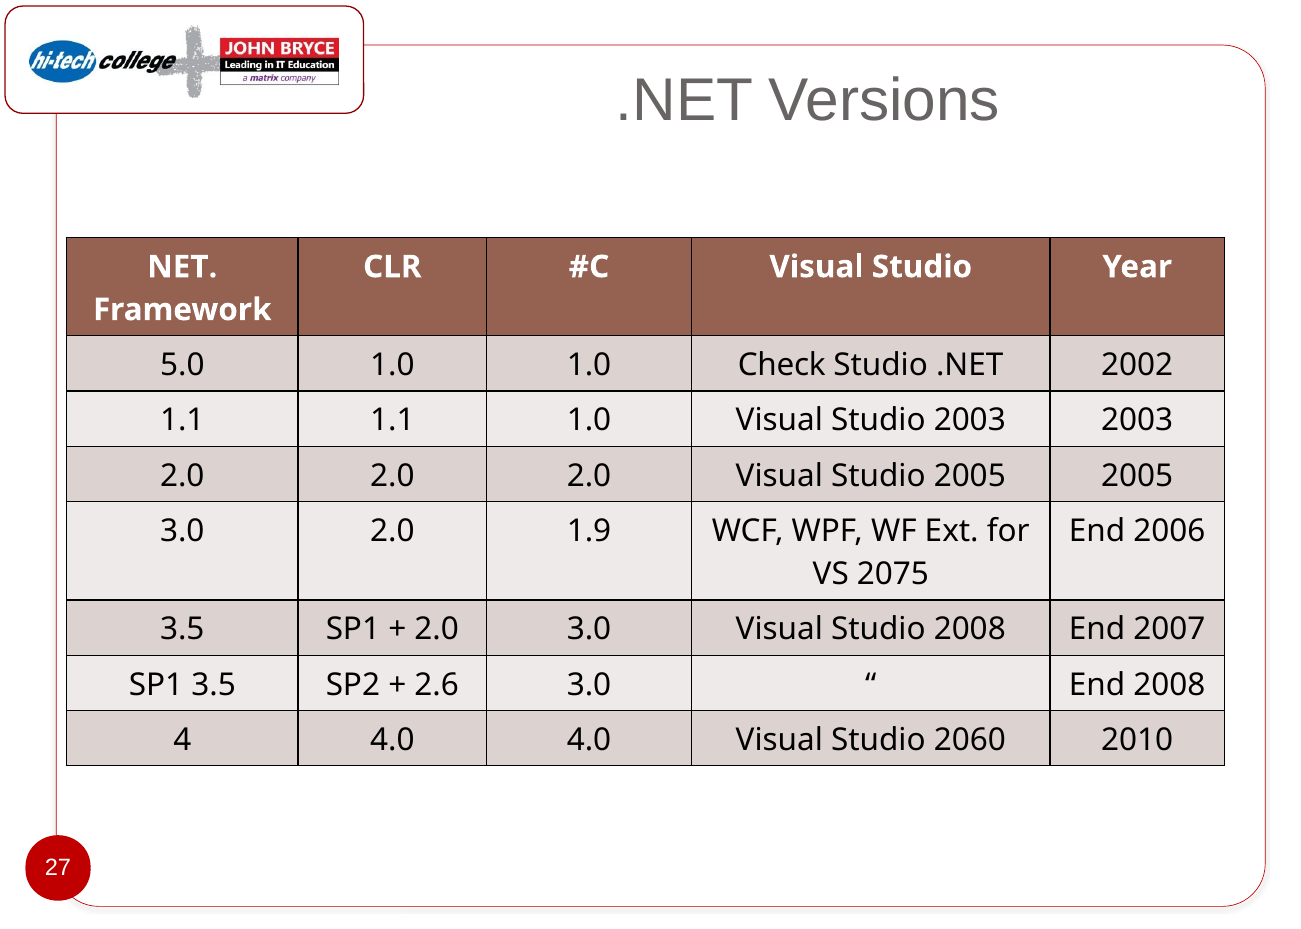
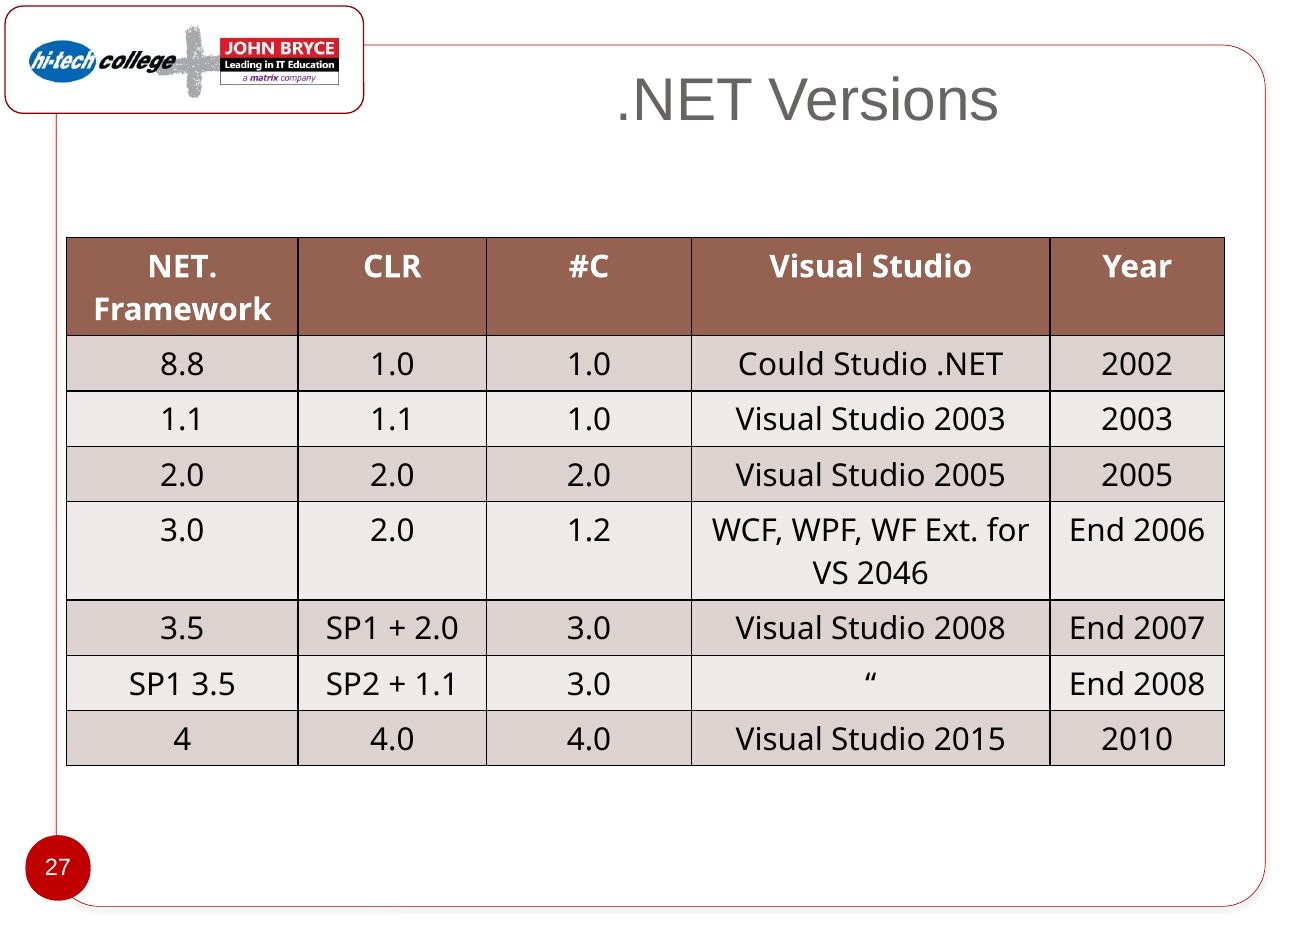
5.0: 5.0 -> 8.8
Check: Check -> Could
1.9: 1.9 -> 1.2
2075: 2075 -> 2046
SP1 2.6: 2.6 -> 1.1
2060: 2060 -> 2015
